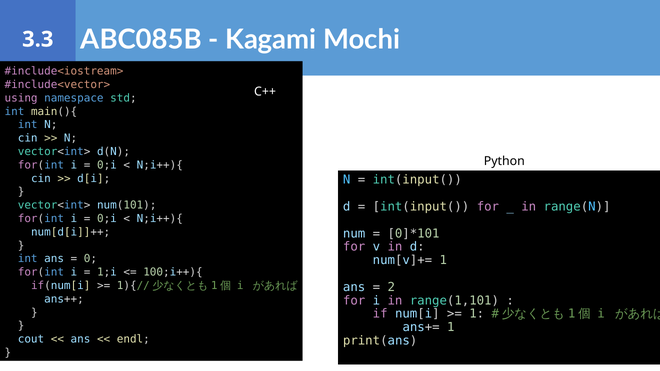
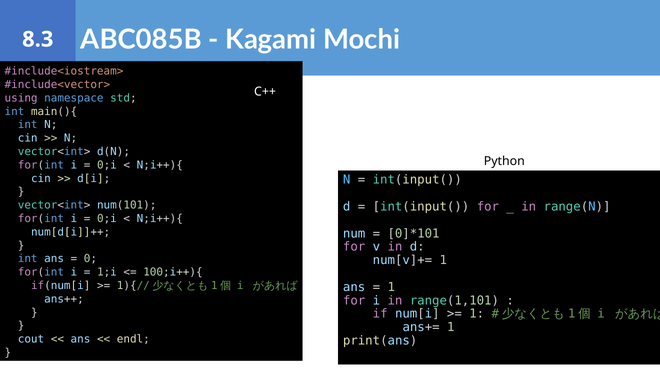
3.3: 3.3 -> 8.3
2 at (391, 287): 2 -> 1
